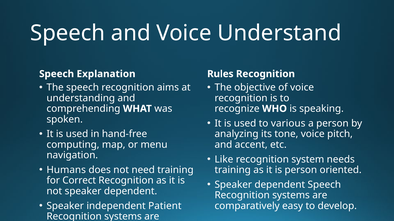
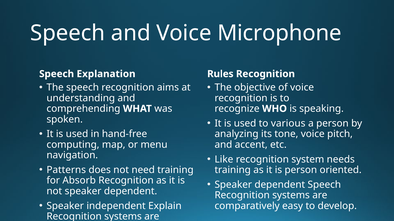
Understand: Understand -> Microphone
Humans: Humans -> Patterns
Correct: Correct -> Absorb
Patient: Patient -> Explain
